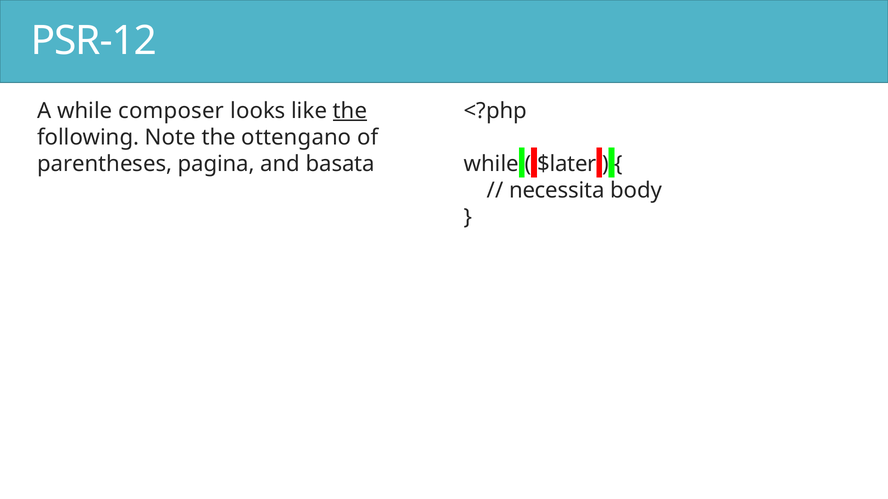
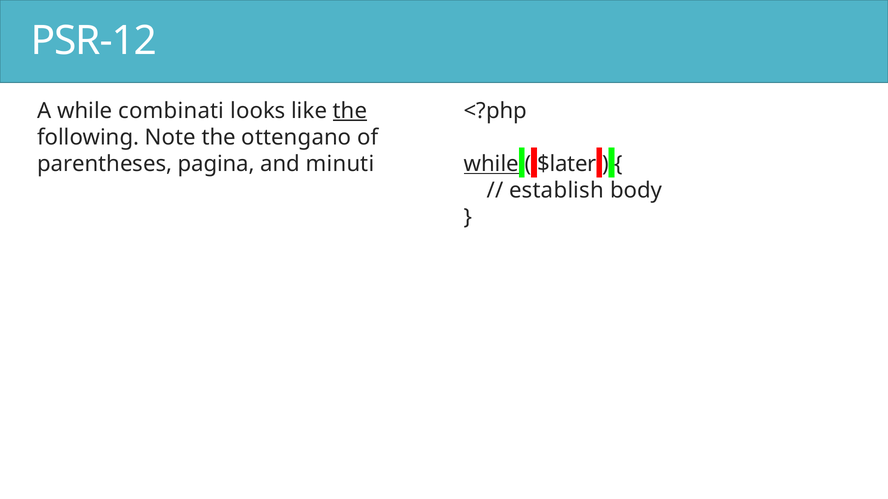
composer: composer -> combinati
basata: basata -> minuti
while at (491, 164) underline: none -> present
necessita: necessita -> establish
